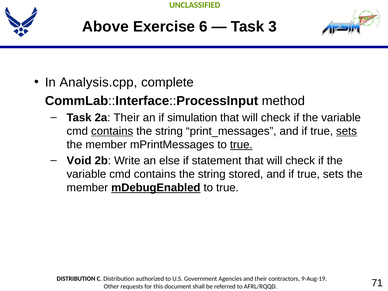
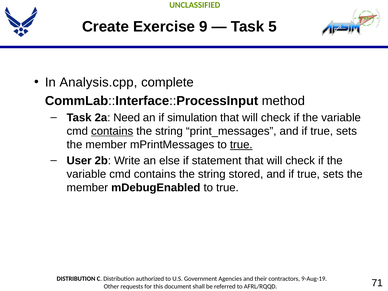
Above: Above -> Create
6: 6 -> 9
3: 3 -> 5
2a Their: Their -> Need
sets at (347, 131) underline: present -> none
Void: Void -> User
mDebugEnabled underline: present -> none
